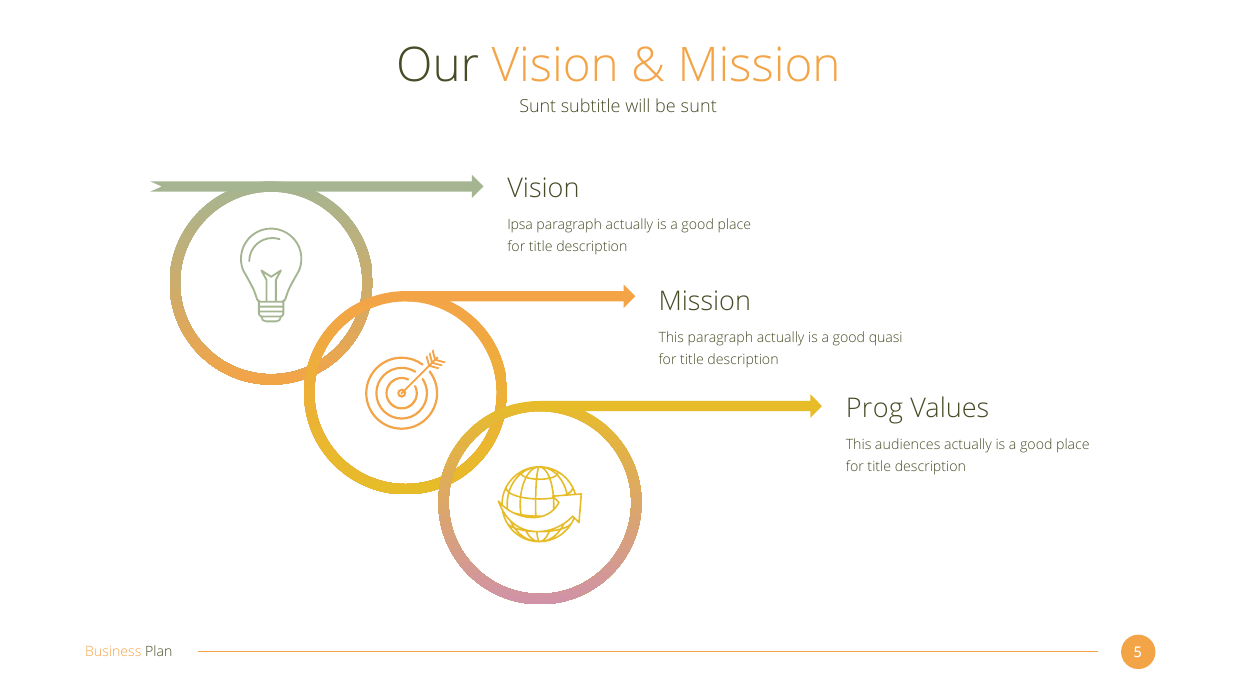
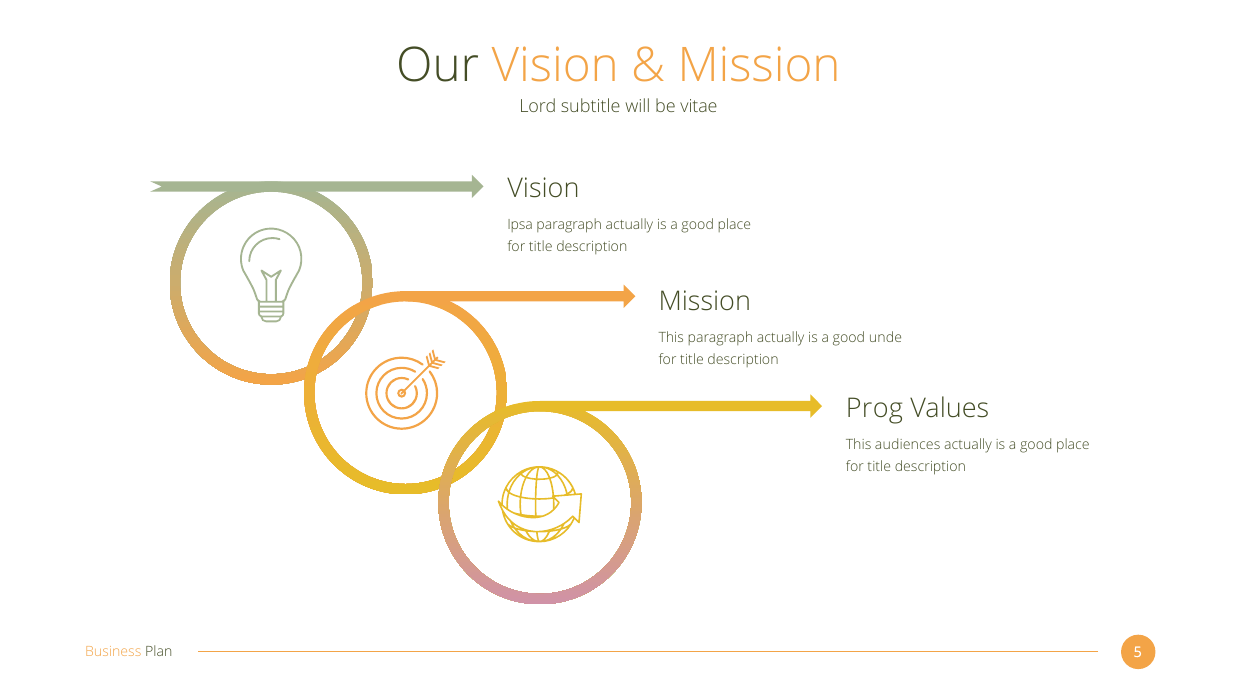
Sunt at (538, 106): Sunt -> Lord
be sunt: sunt -> vitae
quasi: quasi -> unde
